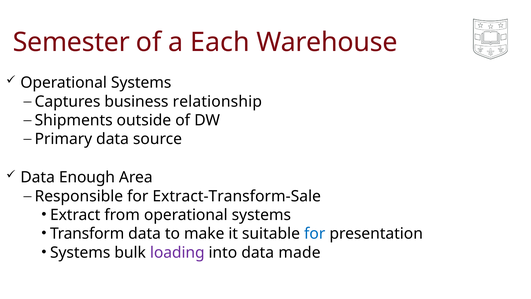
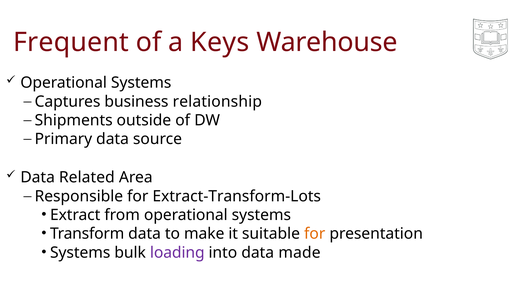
Semester: Semester -> Frequent
Each: Each -> Keys
Enough: Enough -> Related
Extract-Transform-Sale: Extract-Transform-Sale -> Extract-Transform-Lots
for at (315, 234) colour: blue -> orange
